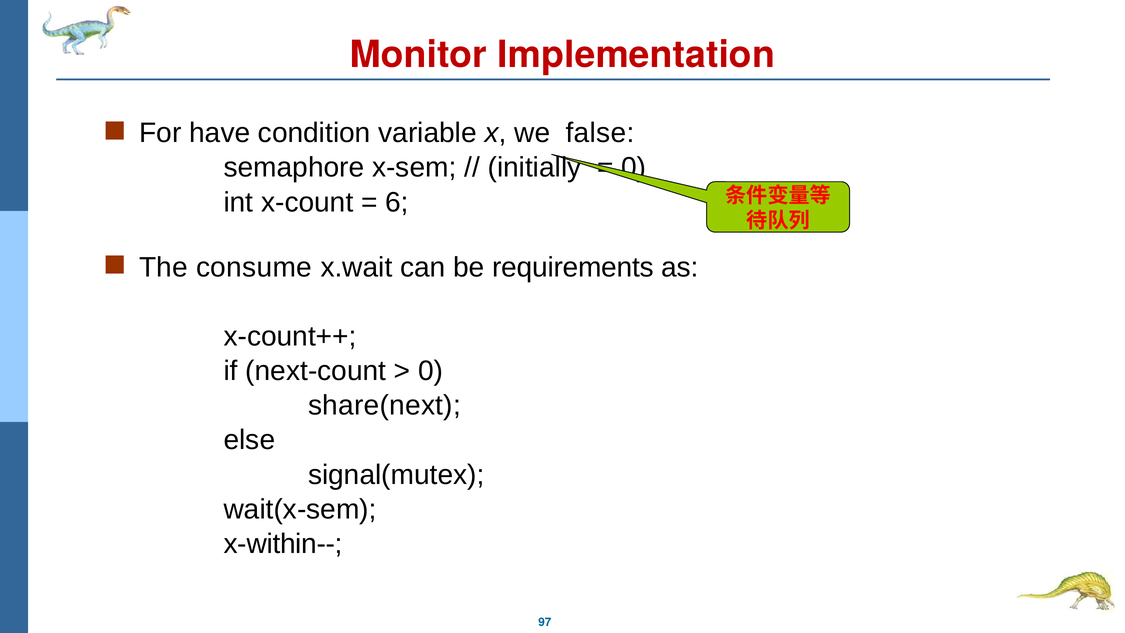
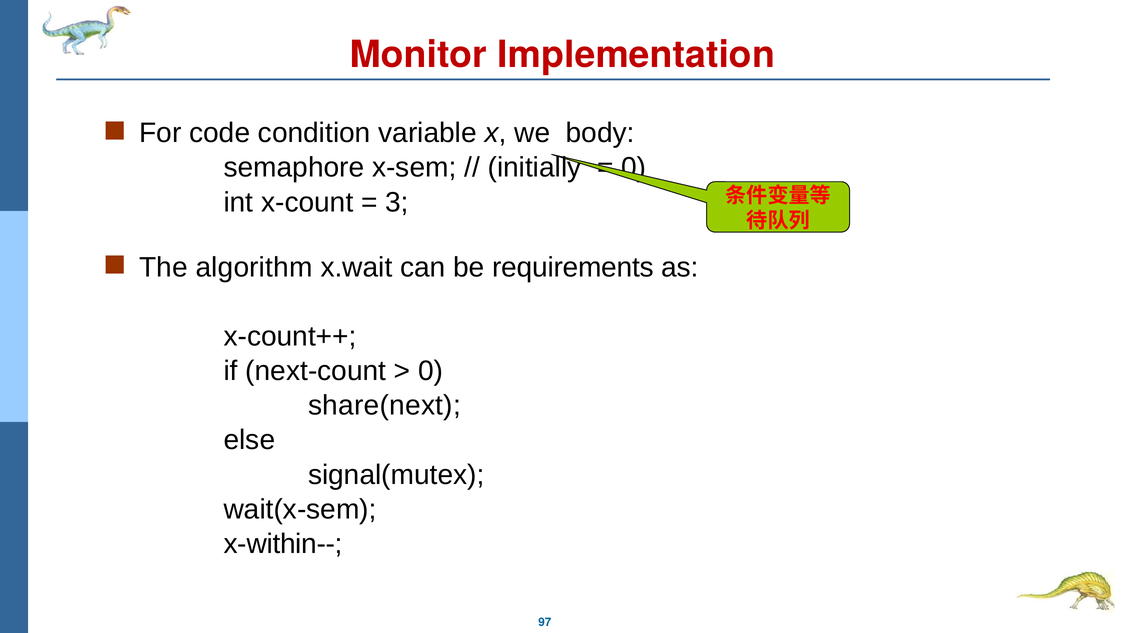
have: have -> code
false: false -> body
6: 6 -> 3
consume: consume -> algorithm
